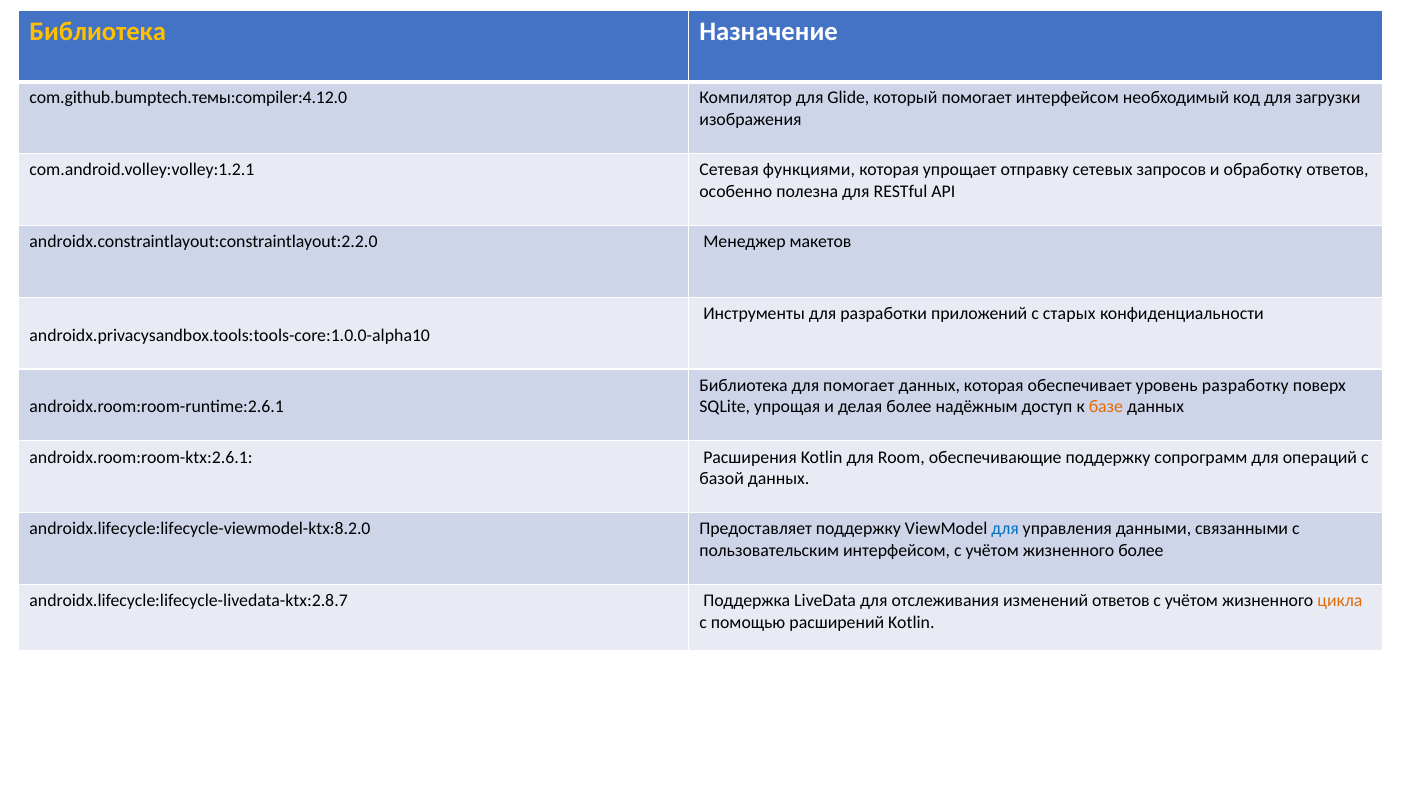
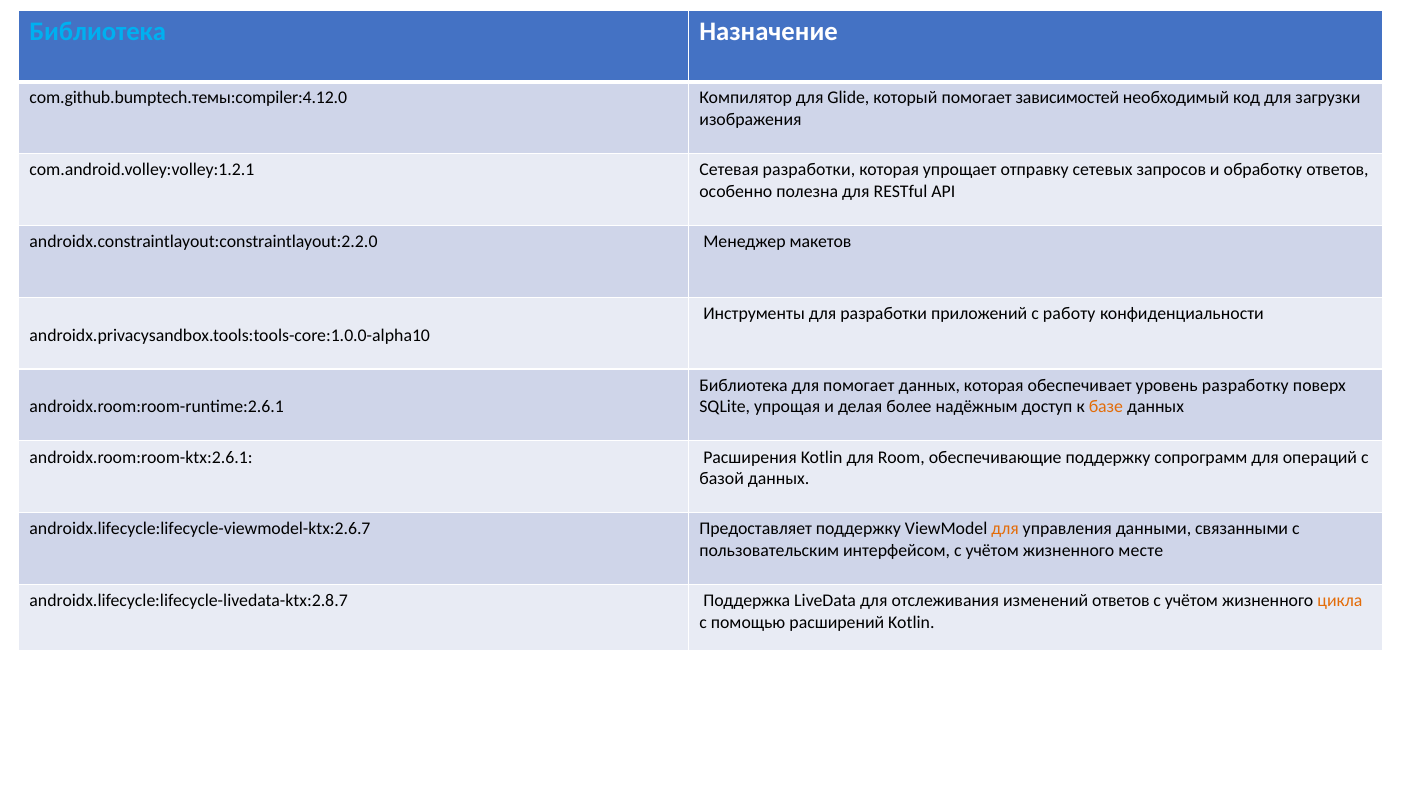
Библиотека at (98, 32) colour: yellow -> light blue
помогает интерфейсом: интерфейсом -> зависимостей
Сетевая функциями: функциями -> разработки
старых: старых -> работу
androidx.lifecycle:lifecycle-viewmodel-ktx:8.2.0: androidx.lifecycle:lifecycle-viewmodel-ktx:8.2.0 -> androidx.lifecycle:lifecycle-viewmodel-ktx:2.6.7
для at (1005, 529) colour: blue -> orange
жизненного более: более -> месте
